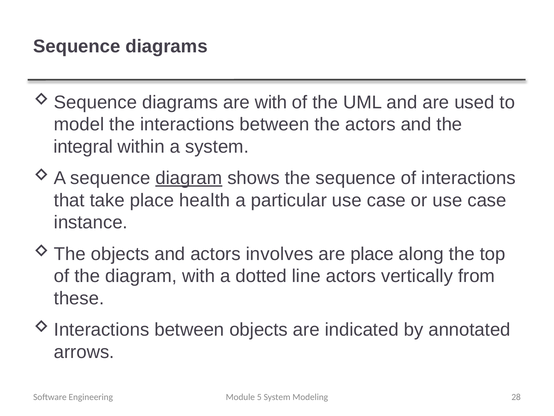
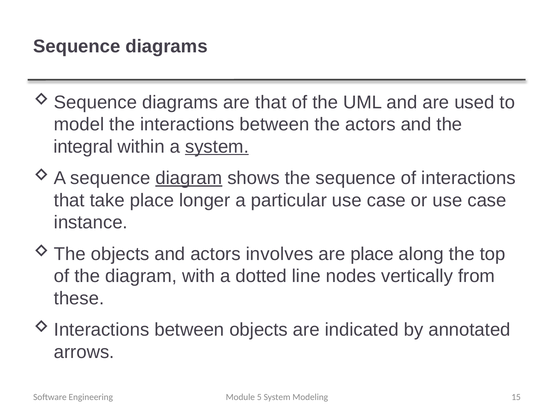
are with: with -> that
system at (217, 146) underline: none -> present
health: health -> longer
line actors: actors -> nodes
28: 28 -> 15
